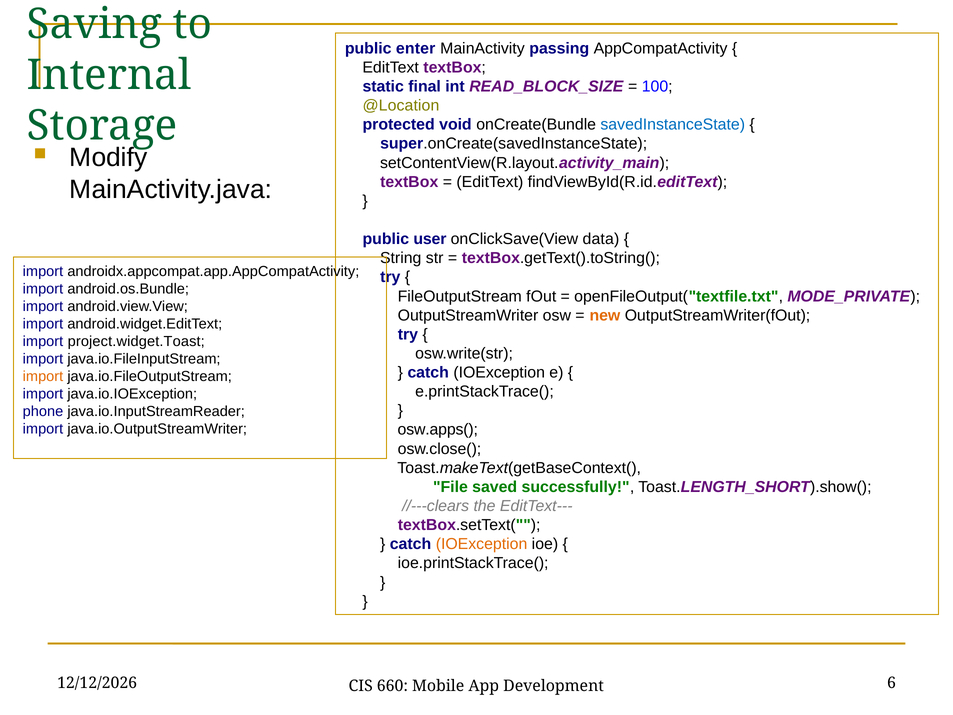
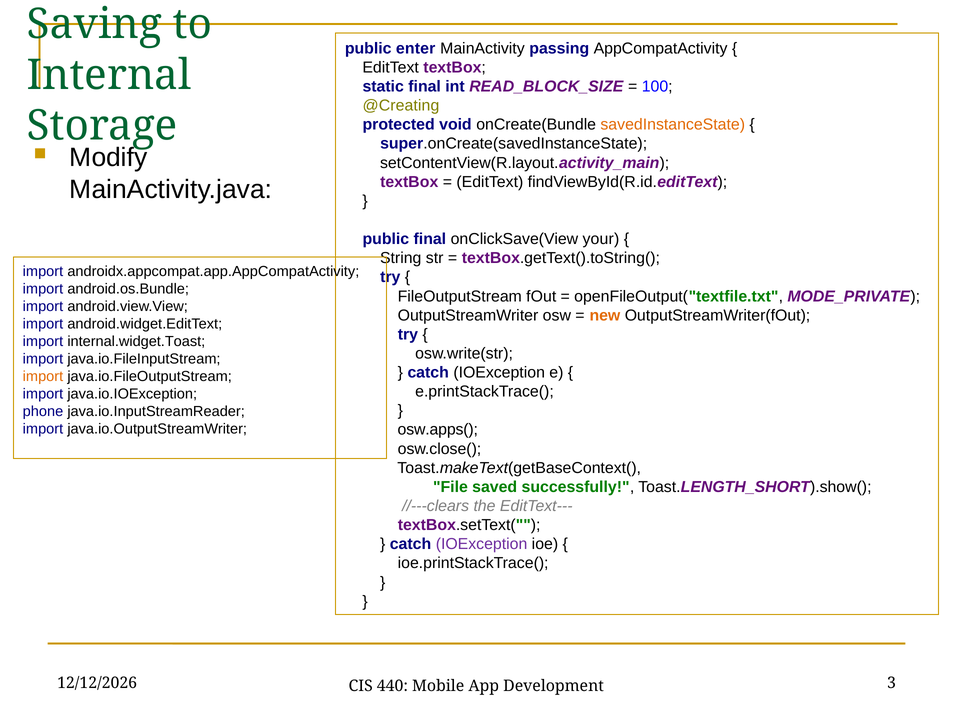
@Location: @Location -> @Creating
savedInstanceState colour: blue -> orange
public user: user -> final
data: data -> your
project.widget.Toast: project.widget.Toast -> internal.widget.Toast
IOException at (482, 544) colour: orange -> purple
660: 660 -> 440
6: 6 -> 3
